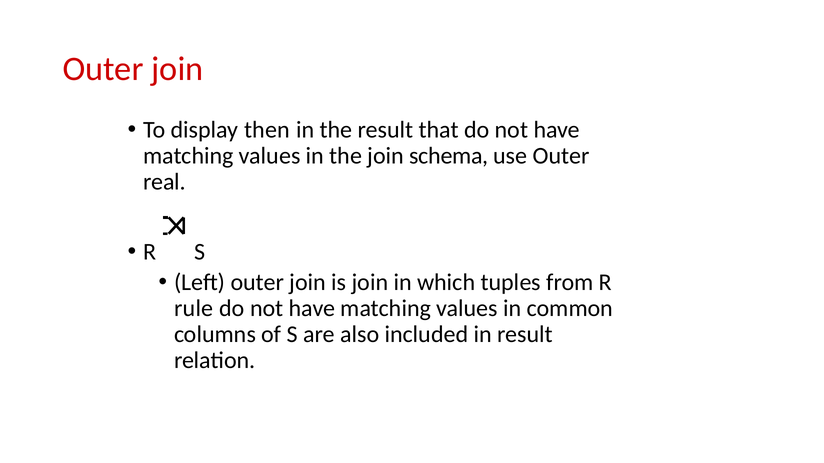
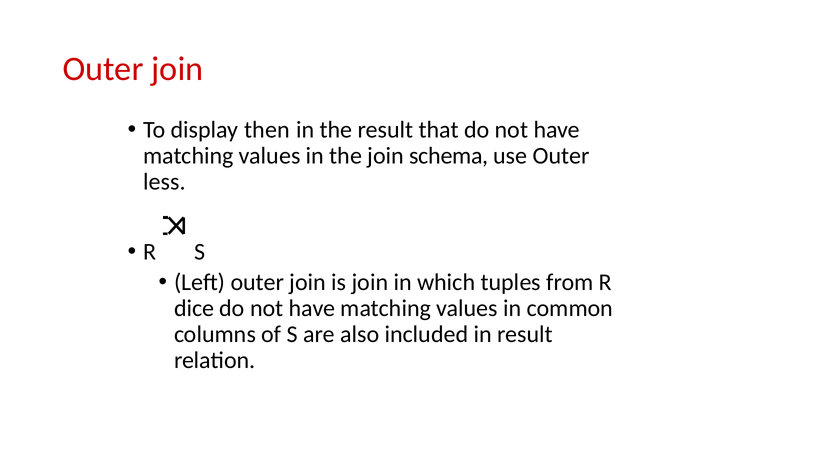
real: real -> less
rule: rule -> dice
